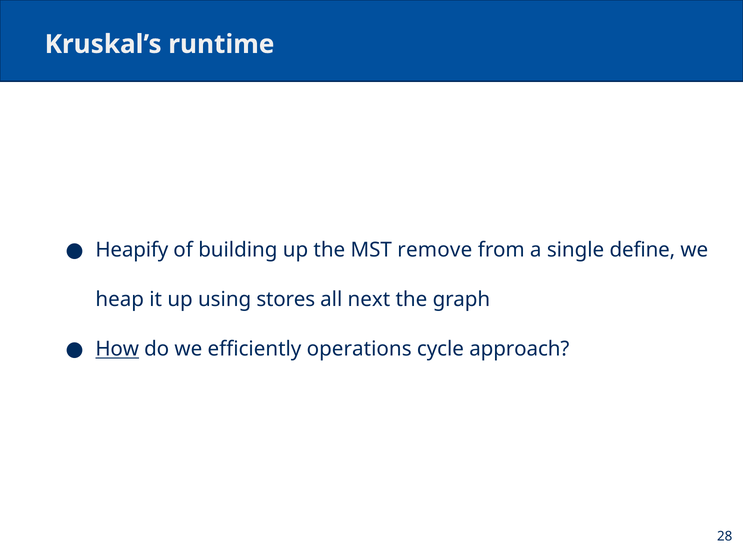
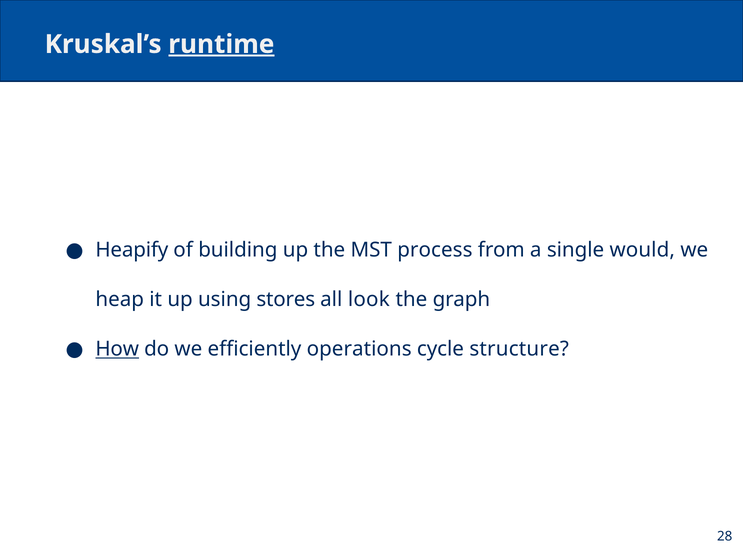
runtime underline: none -> present
remove: remove -> process
define: define -> would
next: next -> look
approach: approach -> structure
